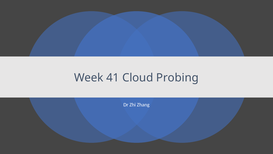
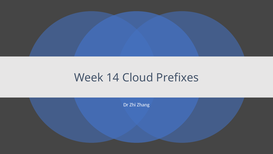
41: 41 -> 14
Probing: Probing -> Prefixes
